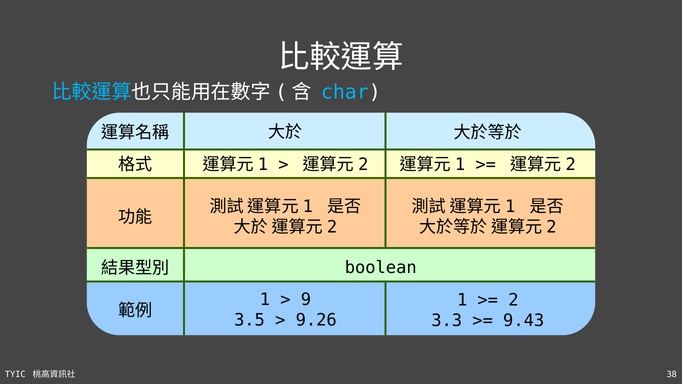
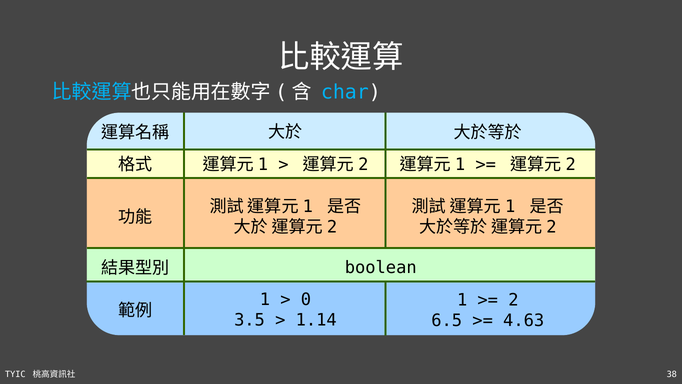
9: 9 -> 0
9.26: 9.26 -> 1.14
3.3: 3.3 -> 6.5
9.43: 9.43 -> 4.63
